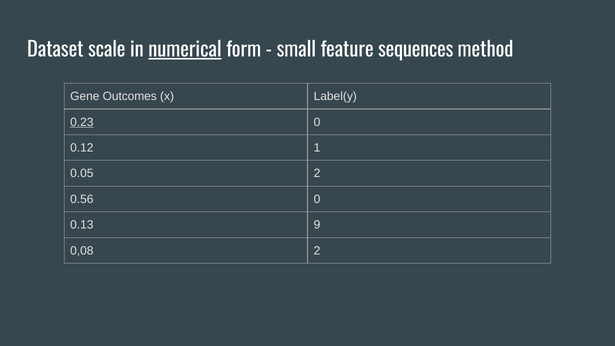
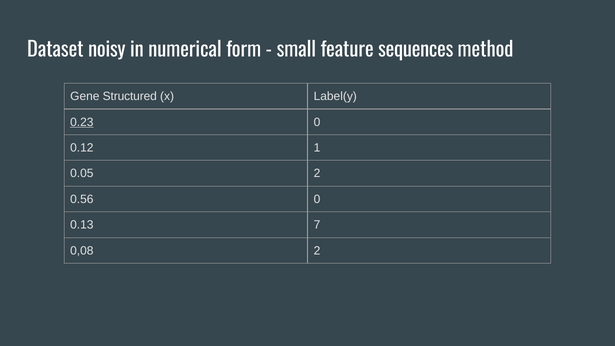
scale: scale -> noisy
numerical underline: present -> none
Outcomes: Outcomes -> Structured
9: 9 -> 7
